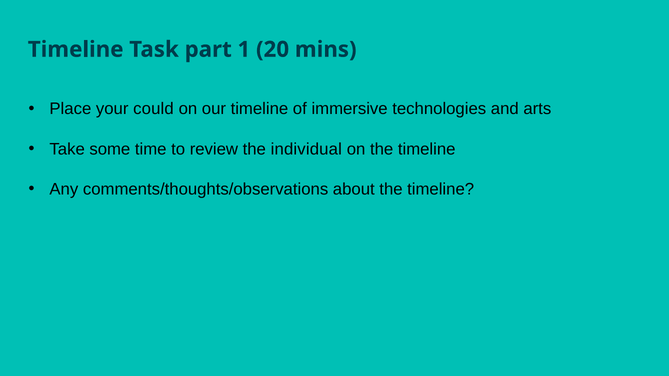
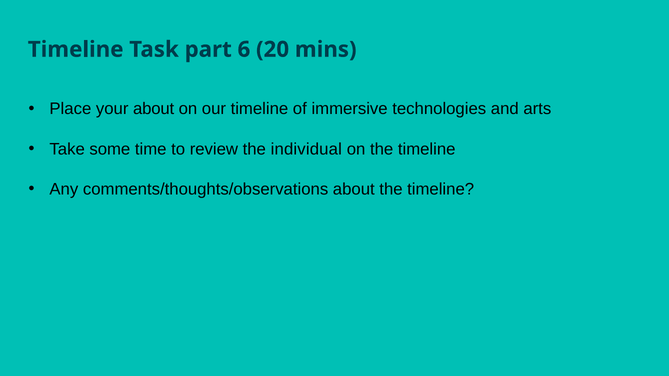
1: 1 -> 6
your could: could -> about
